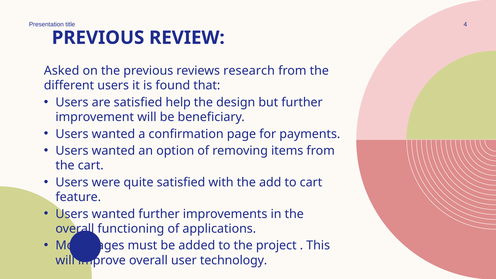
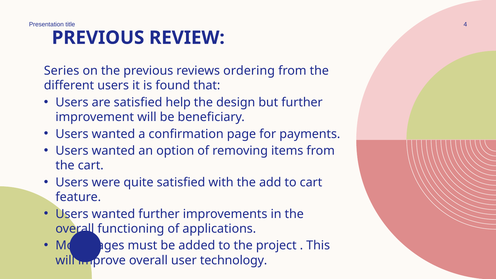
Asked: Asked -> Series
research: research -> ordering
